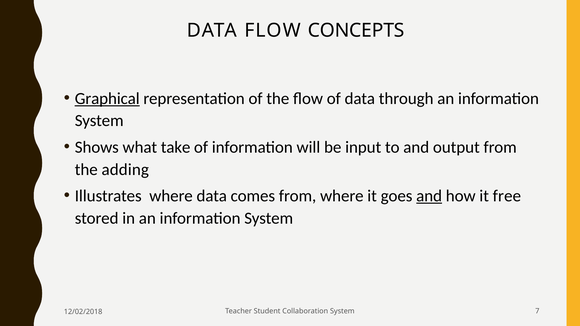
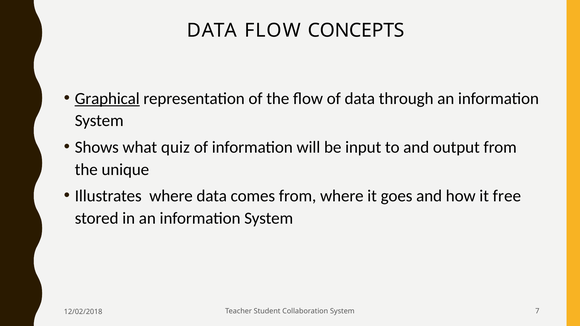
take: take -> quiz
adding: adding -> unique
and at (429, 196) underline: present -> none
